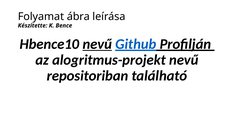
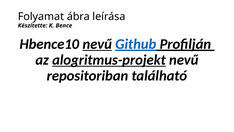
alogritmus-projekt underline: none -> present
